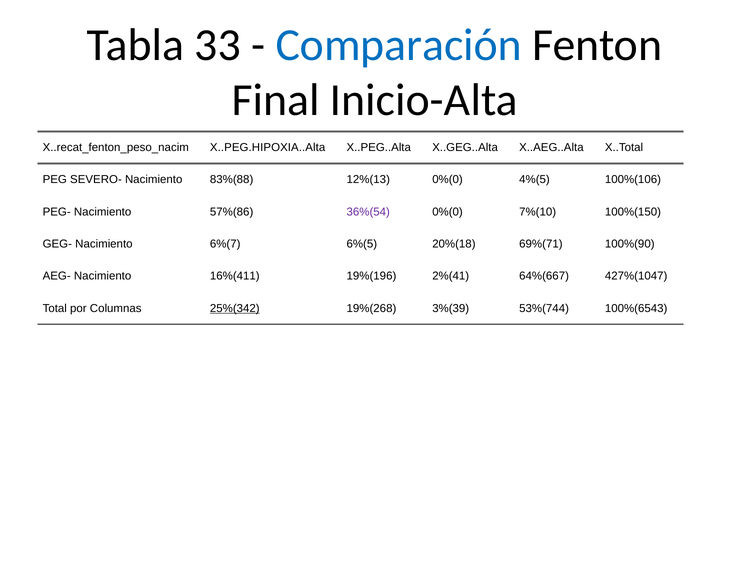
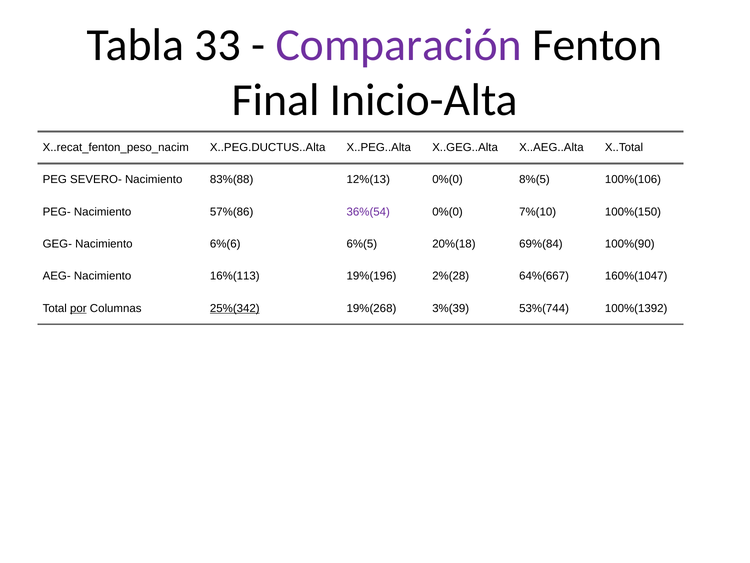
Comparación colour: blue -> purple
X..PEG.HIPOXIA..Alta: X..PEG.HIPOXIA..Alta -> X..PEG.DUCTUS..Alta
4%(5: 4%(5 -> 8%(5
6%(7: 6%(7 -> 6%(6
69%(71: 69%(71 -> 69%(84
16%(411: 16%(411 -> 16%(113
2%(41: 2%(41 -> 2%(28
427%(1047: 427%(1047 -> 160%(1047
por underline: none -> present
100%(6543: 100%(6543 -> 100%(1392
